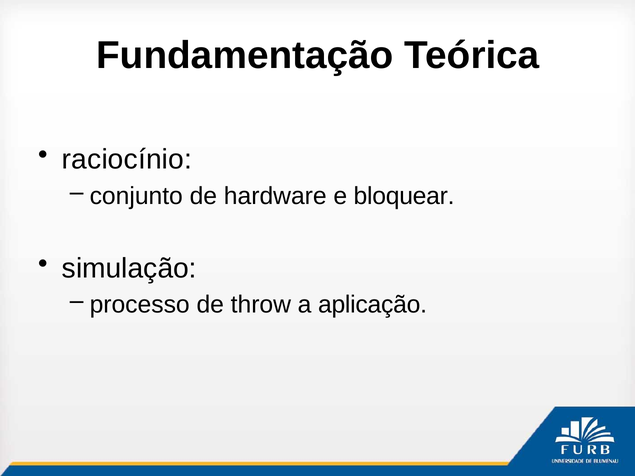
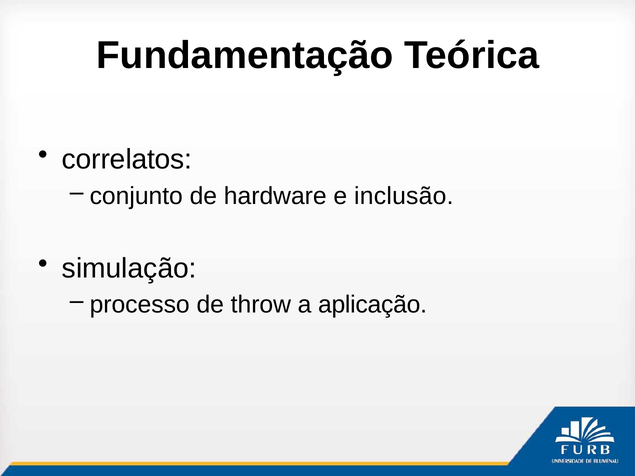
raciocínio: raciocínio -> correlatos
bloquear: bloquear -> inclusão
